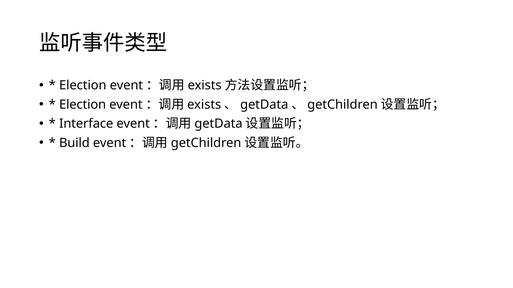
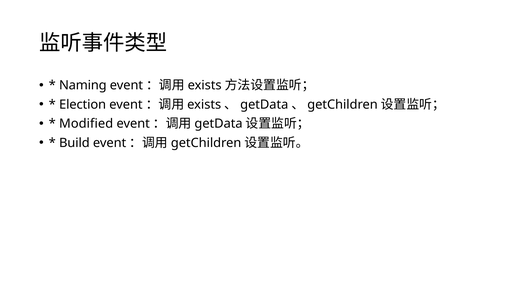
Election at (83, 86): Election -> Naming
Interface: Interface -> Modified
